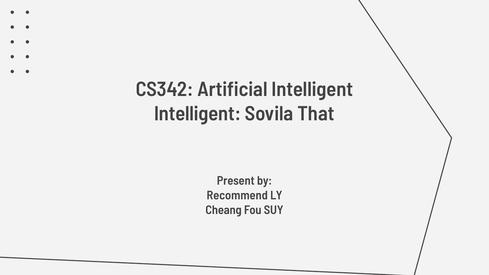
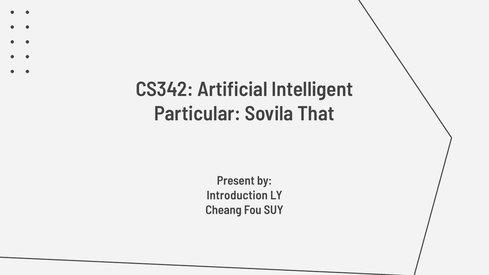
Intelligent at (198, 114): Intelligent -> Particular
Recommend: Recommend -> Introduction
